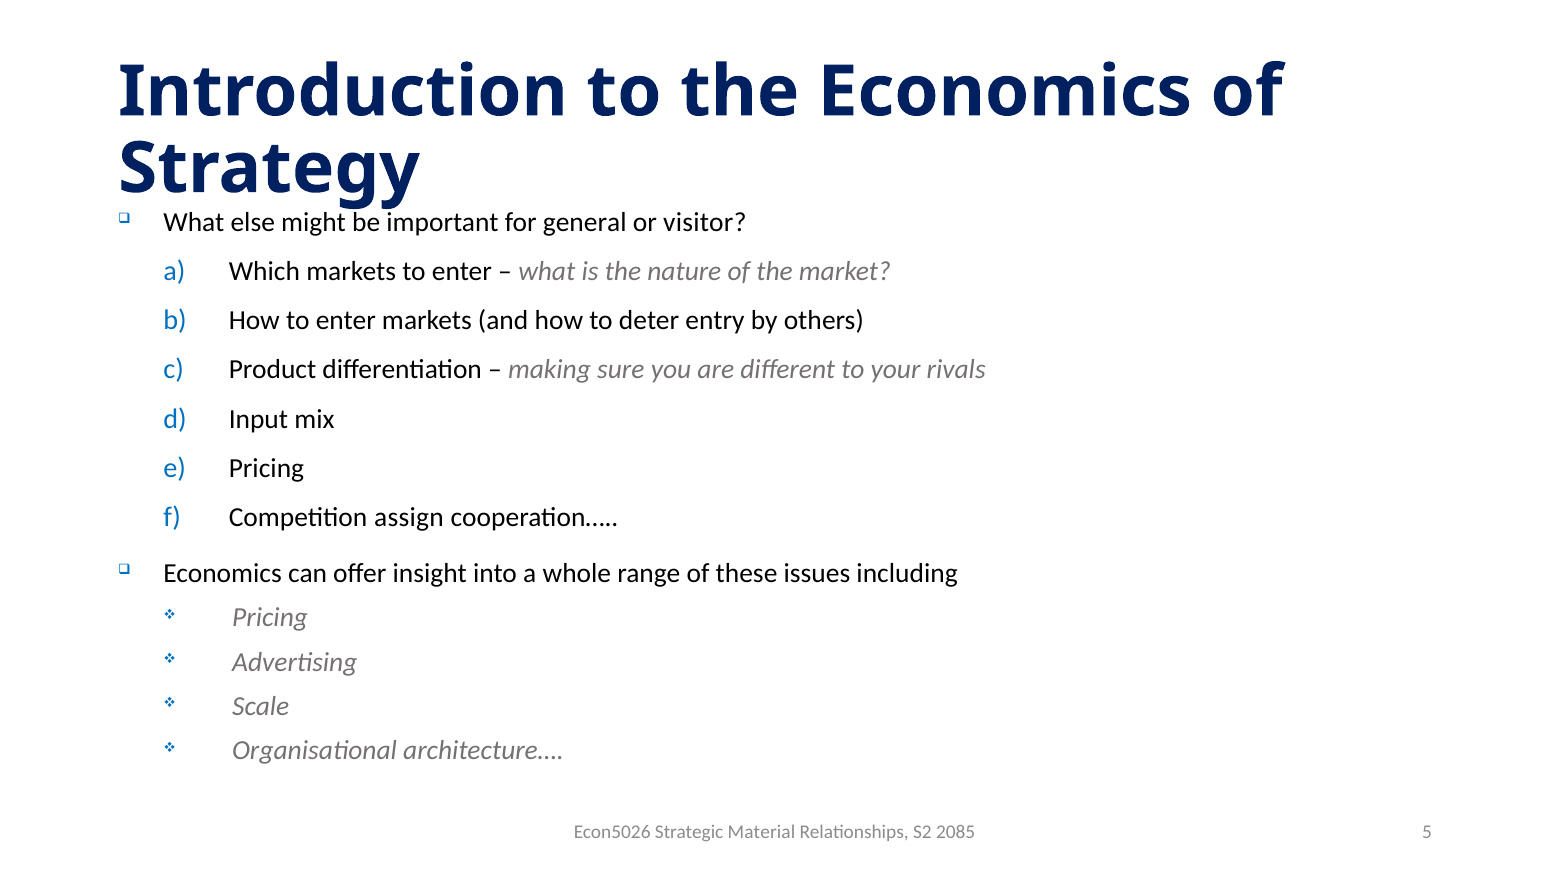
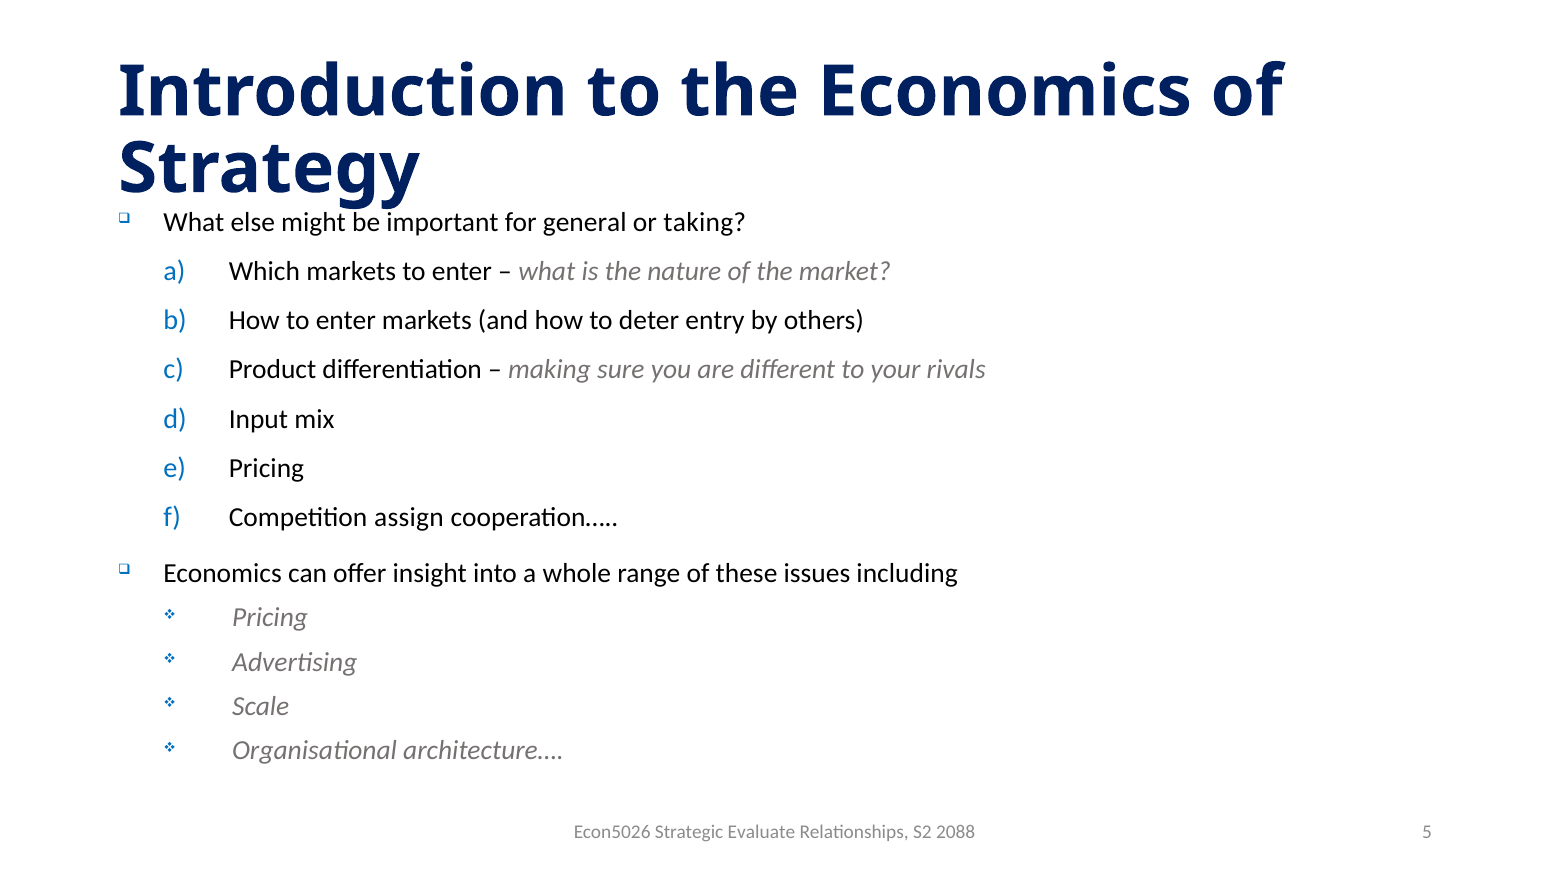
visitor: visitor -> taking
Material: Material -> Evaluate
2085: 2085 -> 2088
